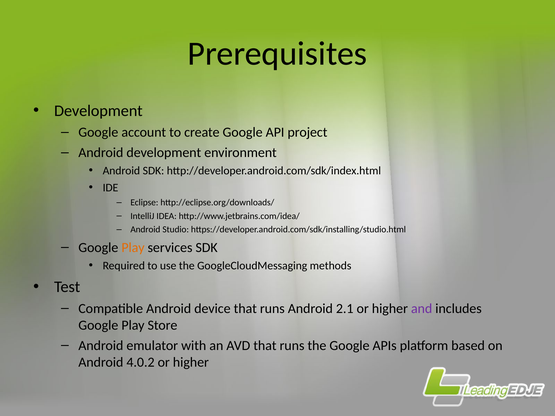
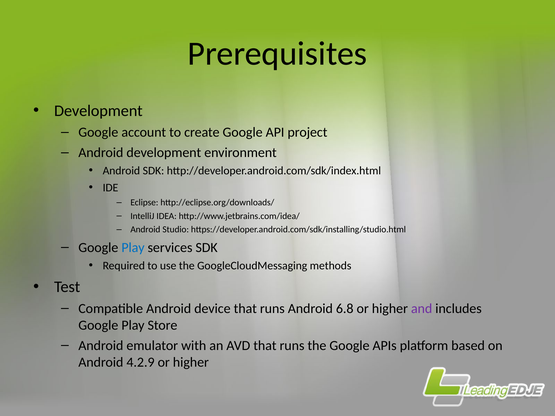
Play at (133, 248) colour: orange -> blue
2.1: 2.1 -> 6.8
4.0.2: 4.0.2 -> 4.2.9
